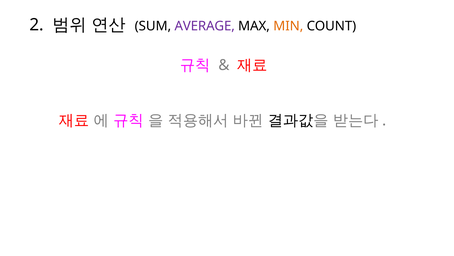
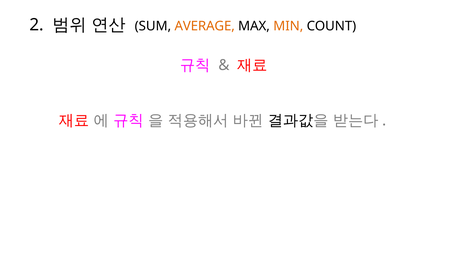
AVERAGE colour: purple -> orange
